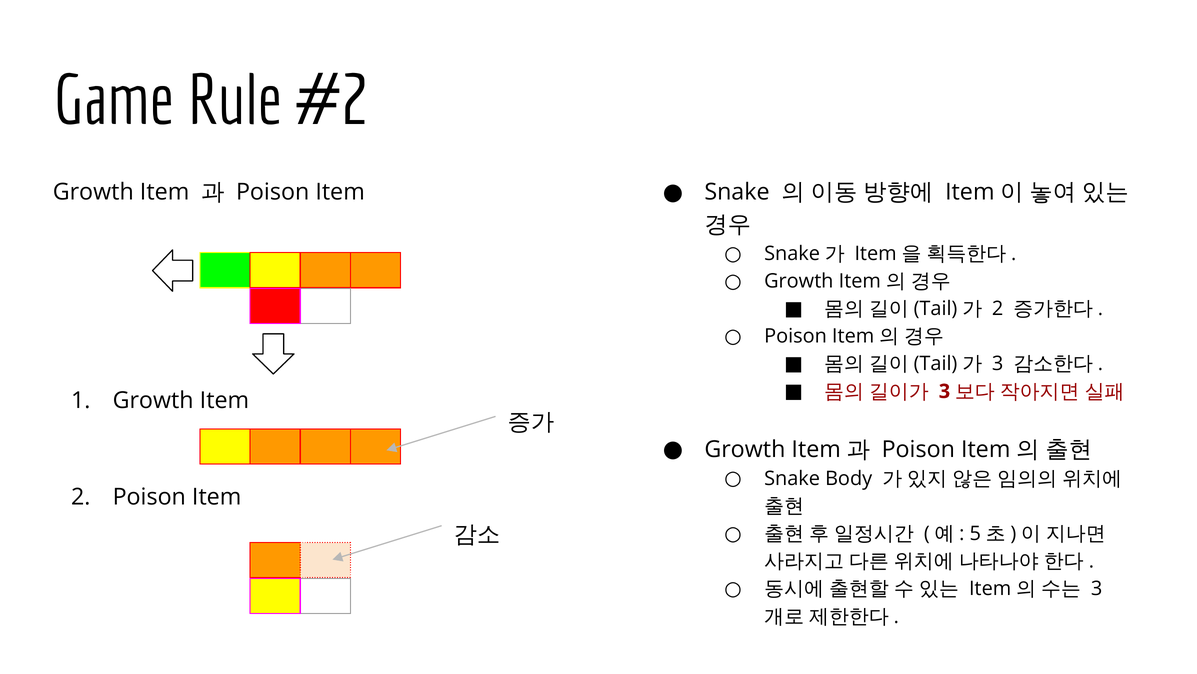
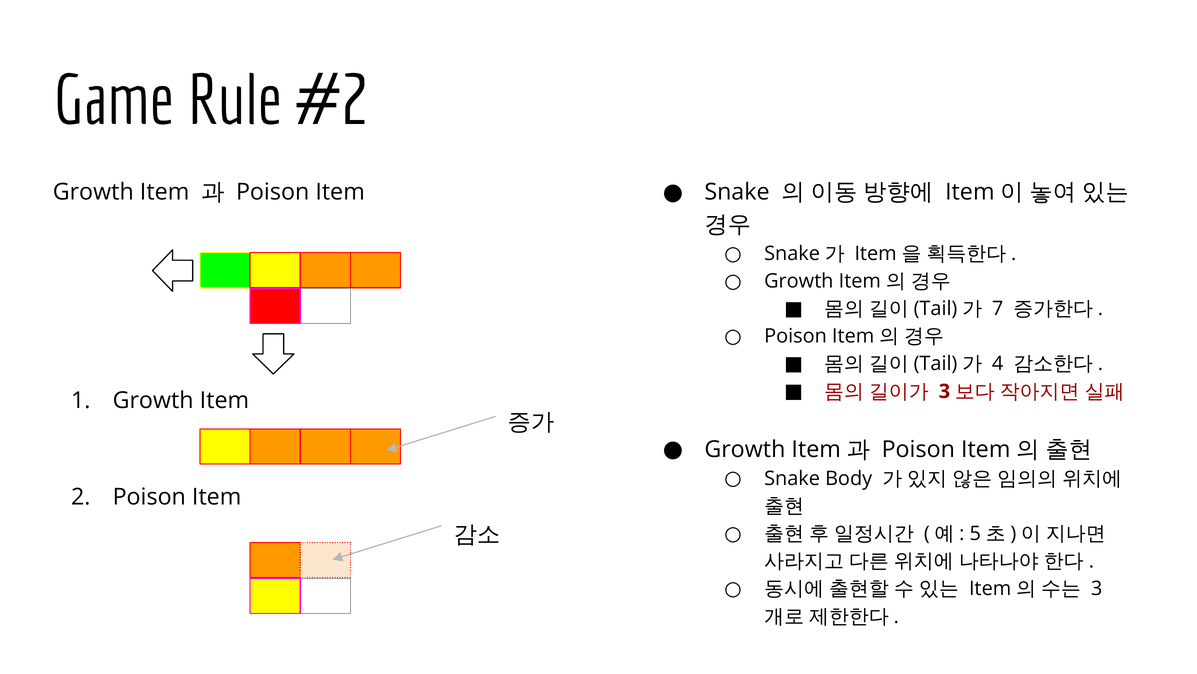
2 at (998, 309): 2 -> 7
3 at (998, 364): 3 -> 4
